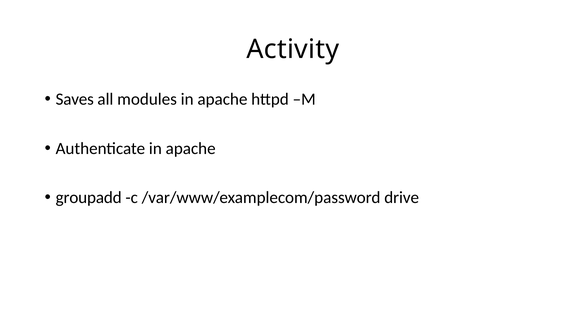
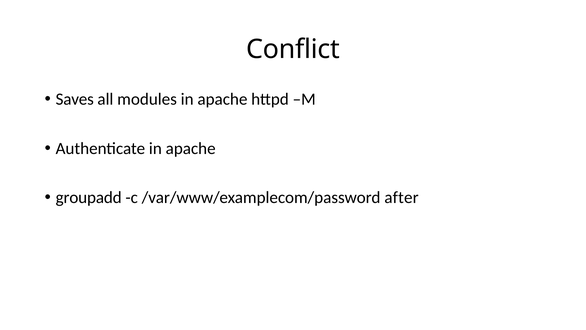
Activity: Activity -> Conflict
drive: drive -> after
